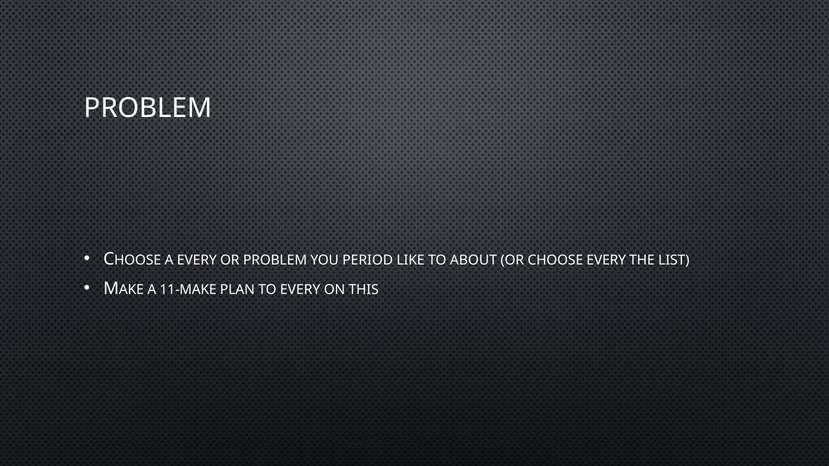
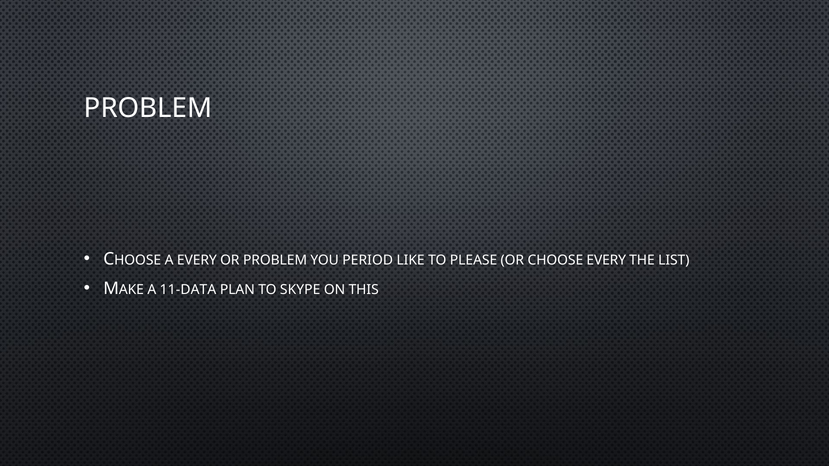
ABOUT: ABOUT -> PLEASE
11-MAKE: 11-MAKE -> 11-DATA
TO EVERY: EVERY -> SKYPE
